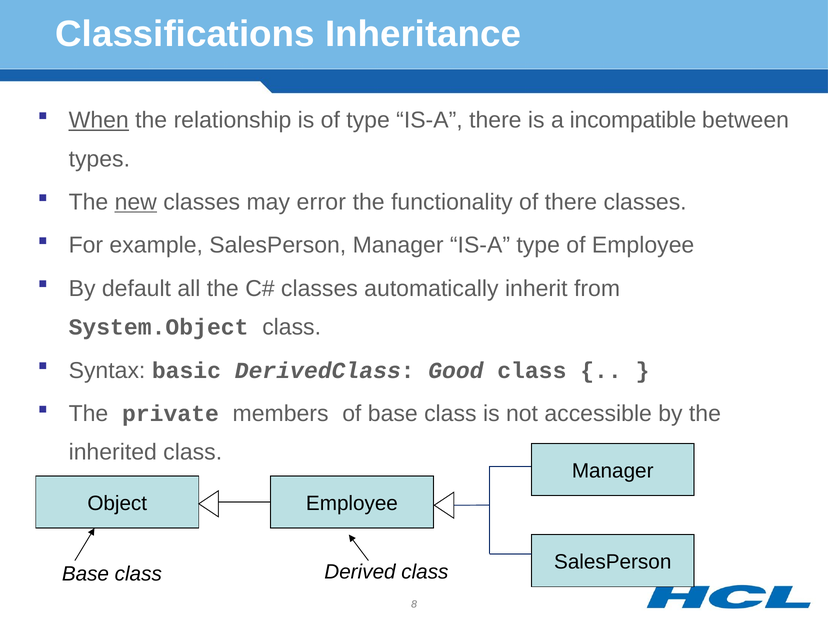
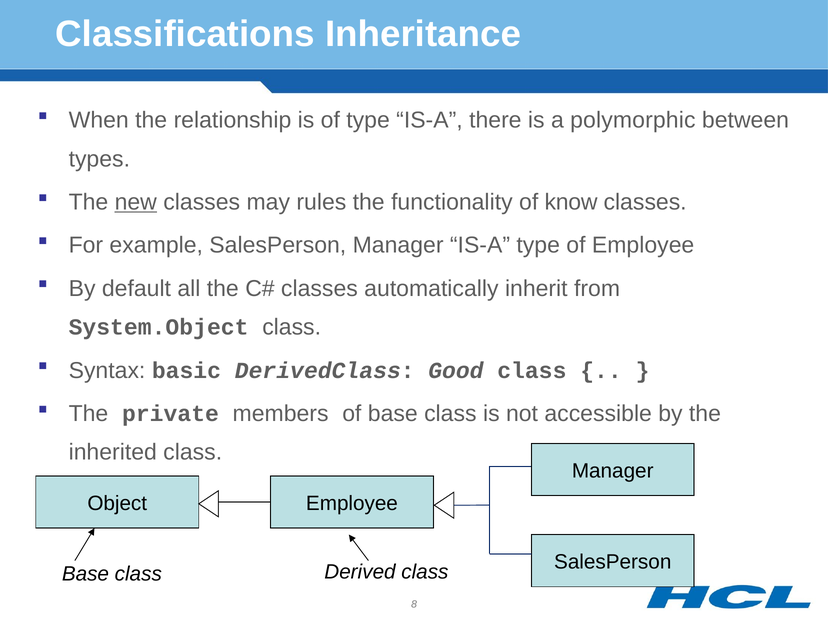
When underline: present -> none
incompatible: incompatible -> polymorphic
error: error -> rules
of there: there -> know
